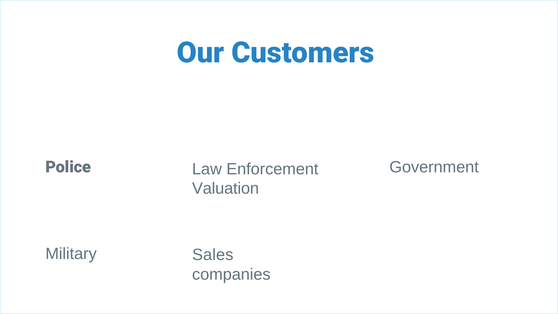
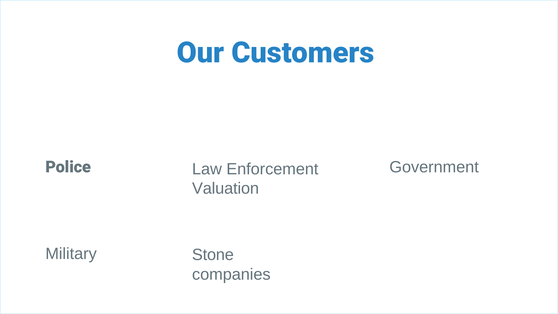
Sales: Sales -> Stone
